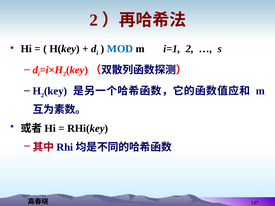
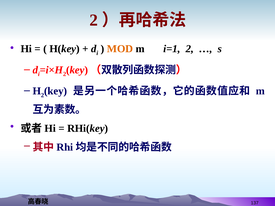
MOD colour: blue -> orange
